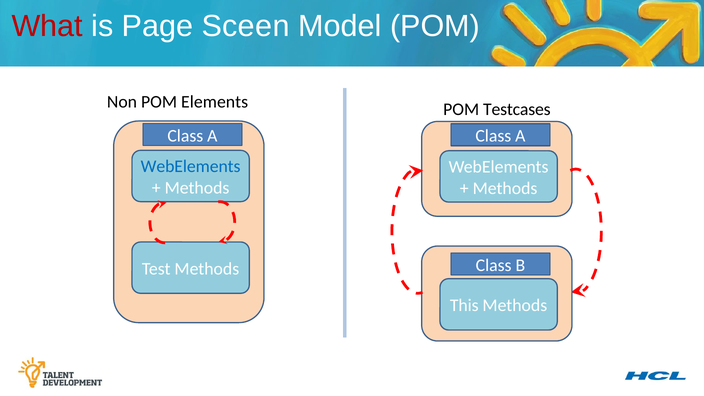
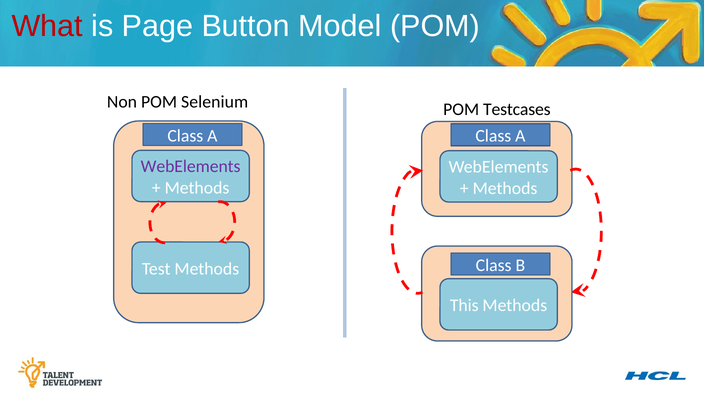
Sceen: Sceen -> Button
Elements: Elements -> Selenium
WebElements at (191, 167) colour: blue -> purple
